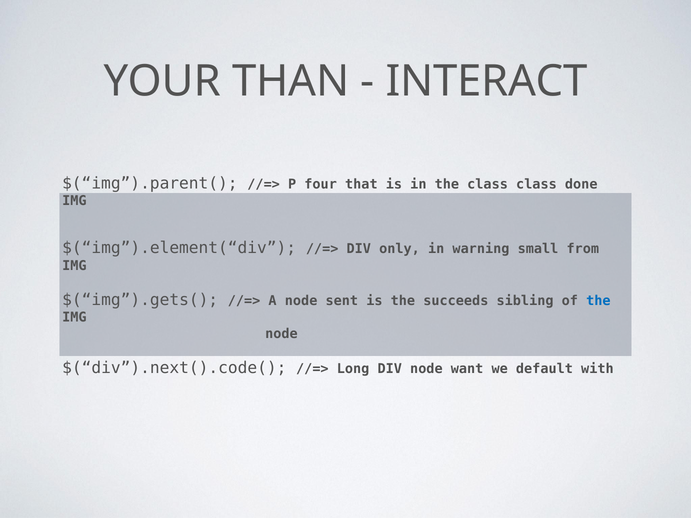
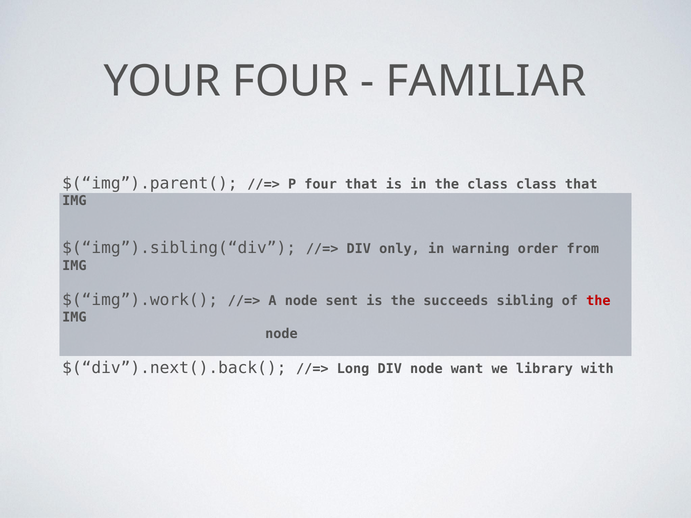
YOUR THAN: THAN -> FOUR
INTERACT: INTERACT -> FAMILIAR
class done: done -> that
$(“img”).element(“div: $(“img”).element(“div -> $(“img”).sibling(“div
small: small -> order
$(“img”).gets(: $(“img”).gets( -> $(“img”).work(
the at (598, 301) colour: blue -> red
$(“div”).next().code(: $(“div”).next().code( -> $(“div”).next().back(
default: default -> library
